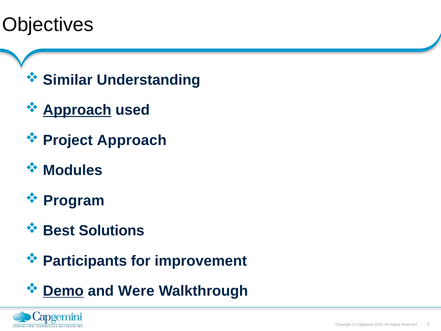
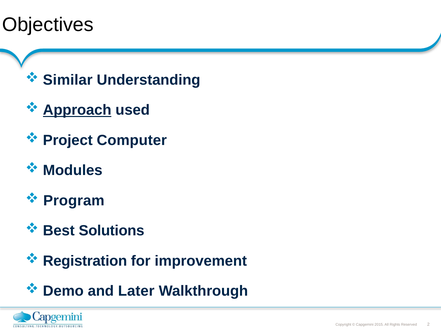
Project Approach: Approach -> Computer
Participants: Participants -> Registration
Demo underline: present -> none
Were: Were -> Later
